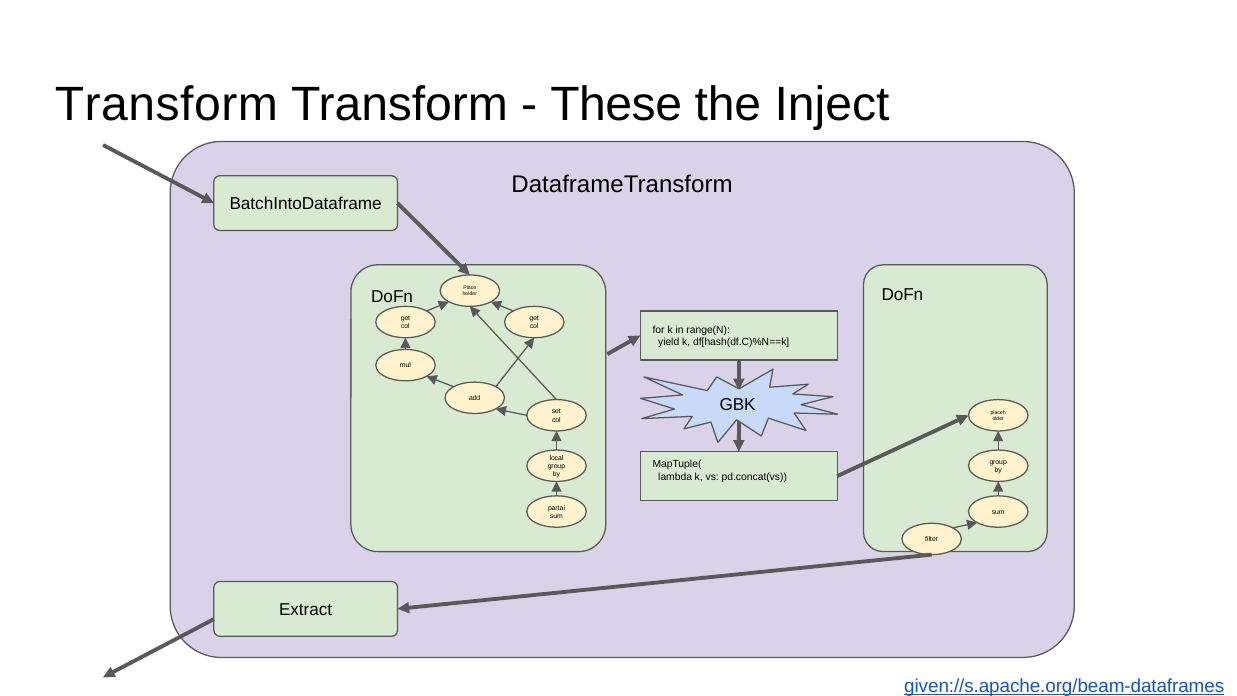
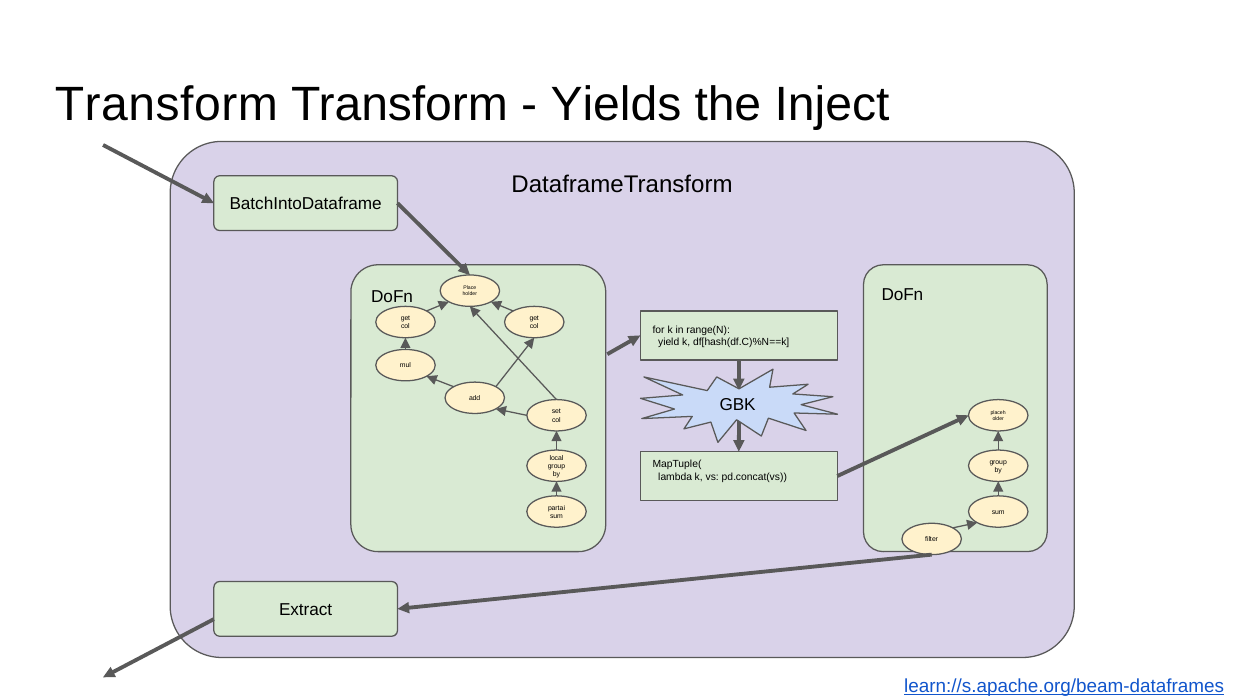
These: These -> Yields
given://s.apache.org/beam-dataframes: given://s.apache.org/beam-dataframes -> learn://s.apache.org/beam-dataframes
